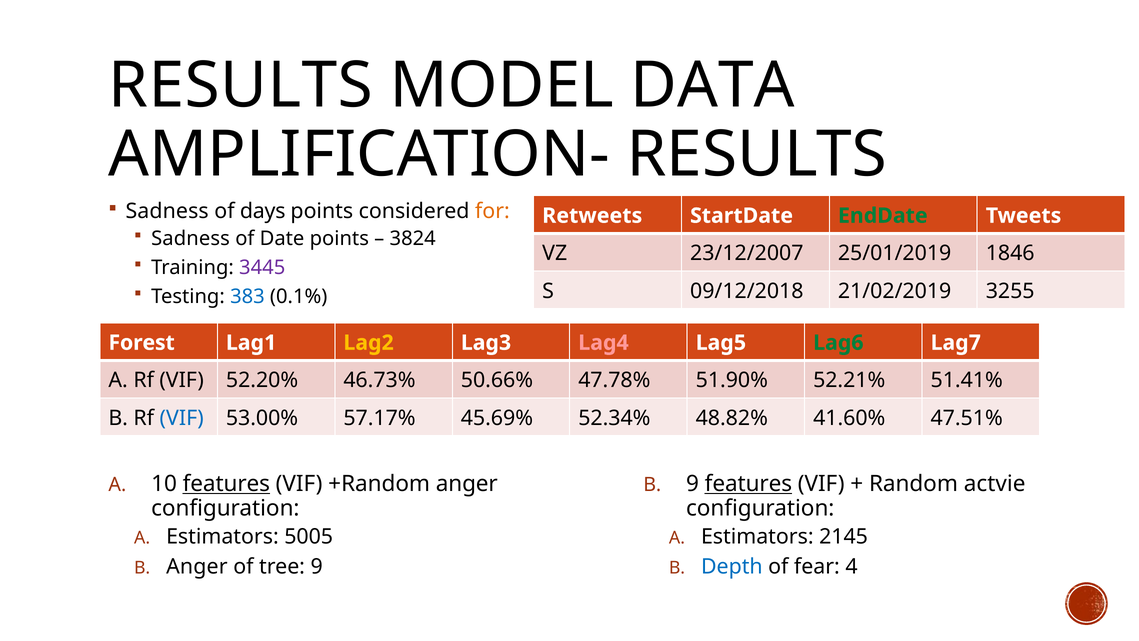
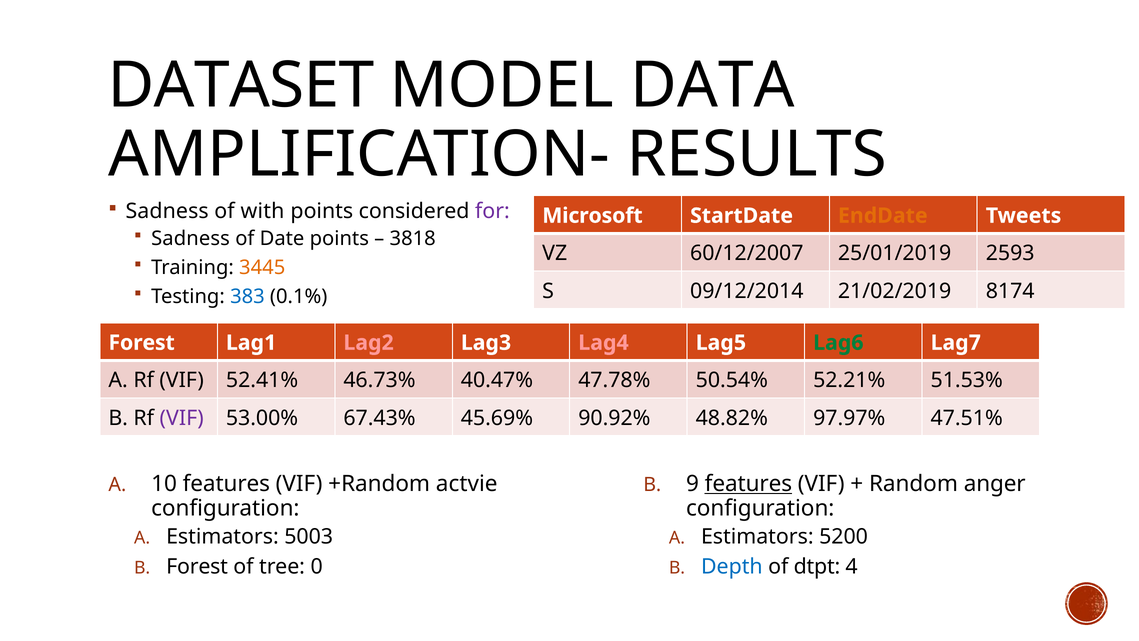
RESULTS at (241, 85): RESULTS -> DATASET
days: days -> with
for colour: orange -> purple
Retweets: Retweets -> Microsoft
EndDate colour: green -> orange
3824: 3824 -> 3818
23/12/2007: 23/12/2007 -> 60/12/2007
1846: 1846 -> 2593
3445 colour: purple -> orange
09/12/2018: 09/12/2018 -> 09/12/2014
3255: 3255 -> 8174
Lag2 colour: yellow -> pink
52.20%: 52.20% -> 52.41%
50.66%: 50.66% -> 40.47%
51.90%: 51.90% -> 50.54%
51.41%: 51.41% -> 51.53%
VIF at (182, 418) colour: blue -> purple
57.17%: 57.17% -> 67.43%
52.34%: 52.34% -> 90.92%
41.60%: 41.60% -> 97.97%
features at (226, 484) underline: present -> none
+Random anger: anger -> actvie
actvie: actvie -> anger
5005: 5005 -> 5003
2145: 2145 -> 5200
B Anger: Anger -> Forest
tree 9: 9 -> 0
fear: fear -> dtpt
